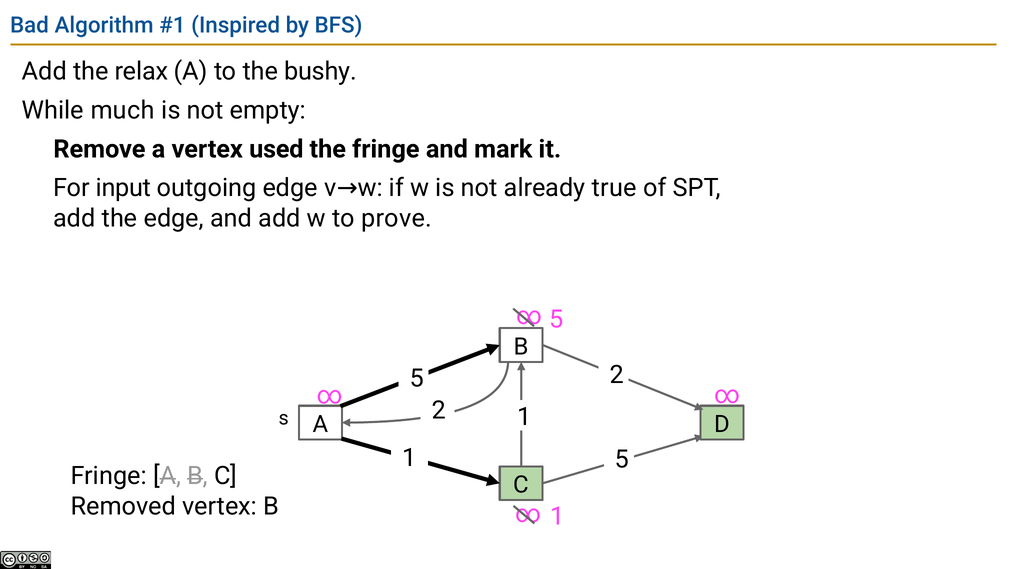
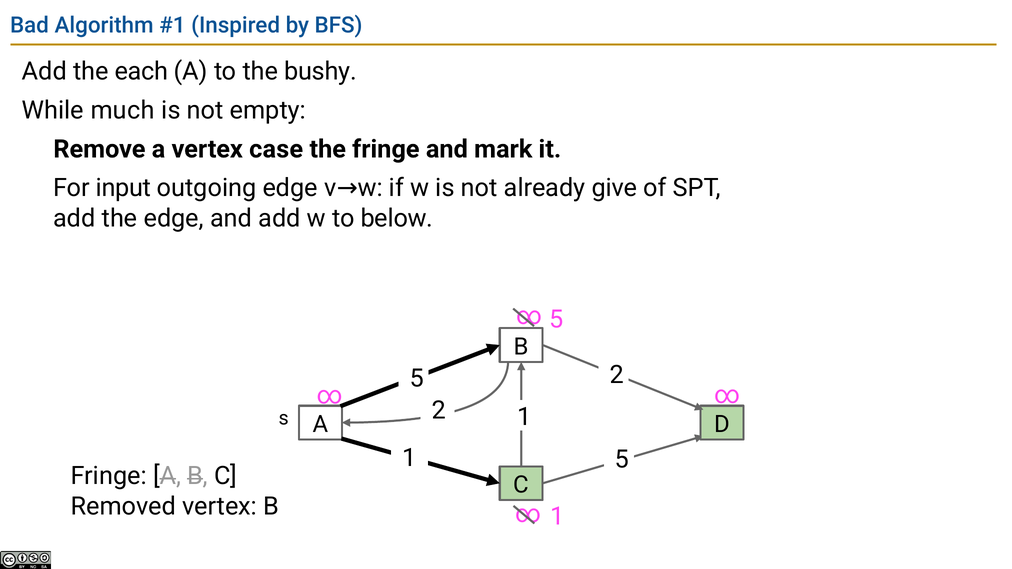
relax: relax -> each
used: used -> case
true: true -> give
prove: prove -> below
